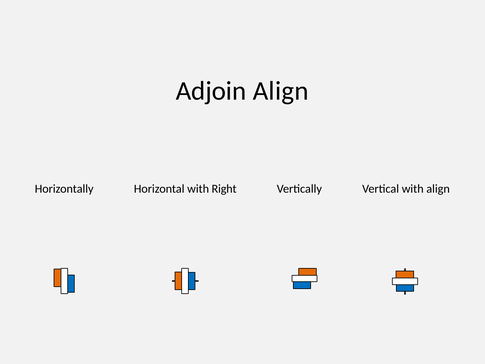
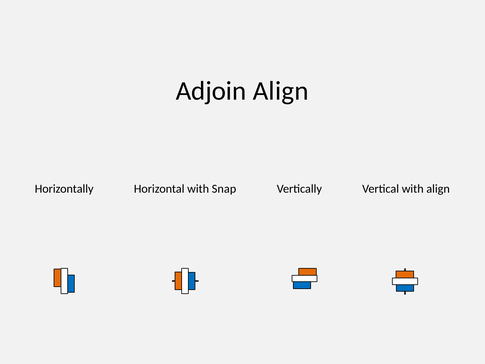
Right: Right -> Snap
